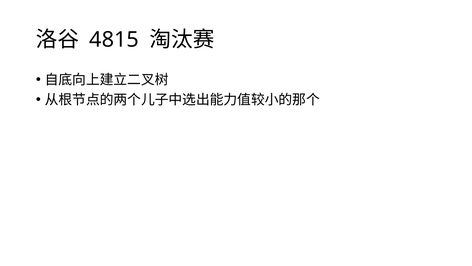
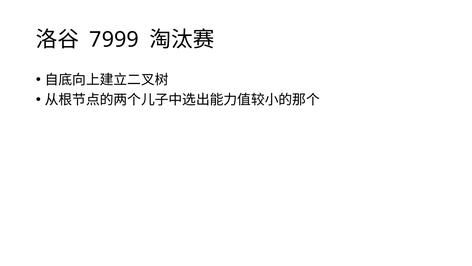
4815: 4815 -> 7999
